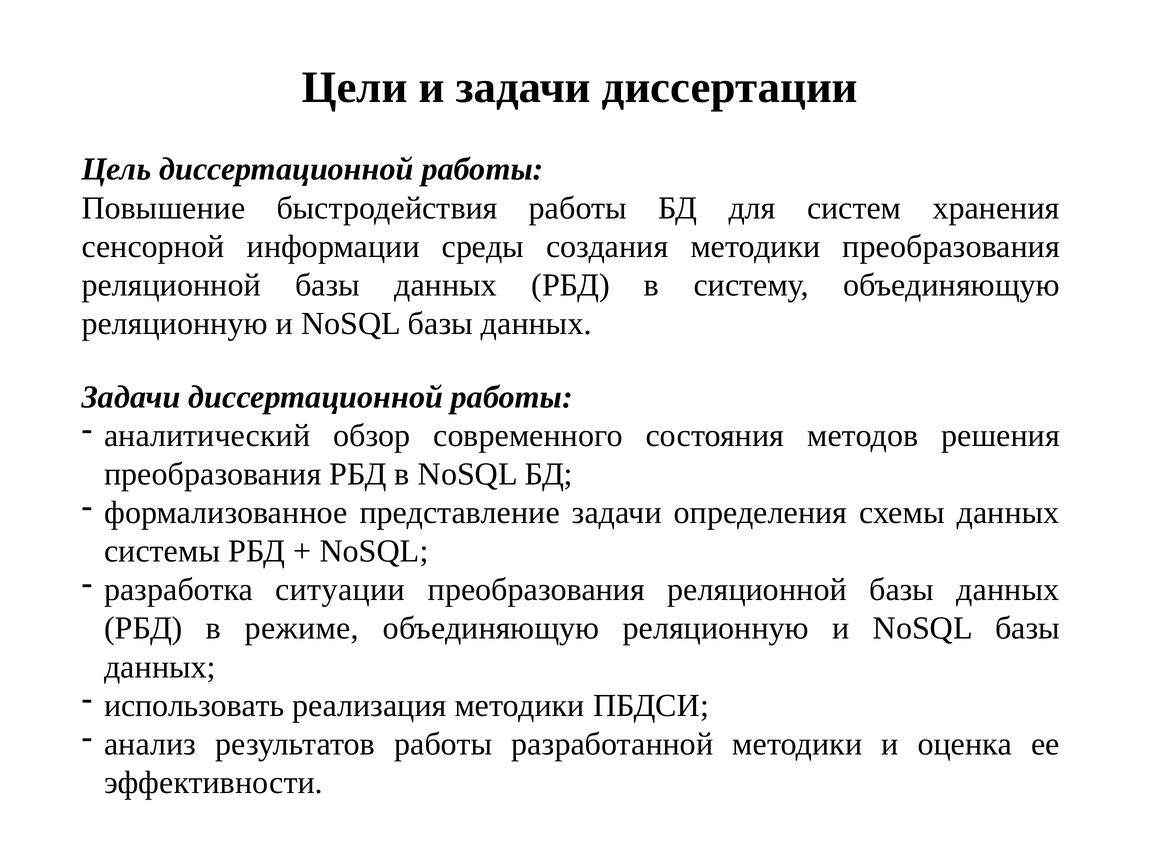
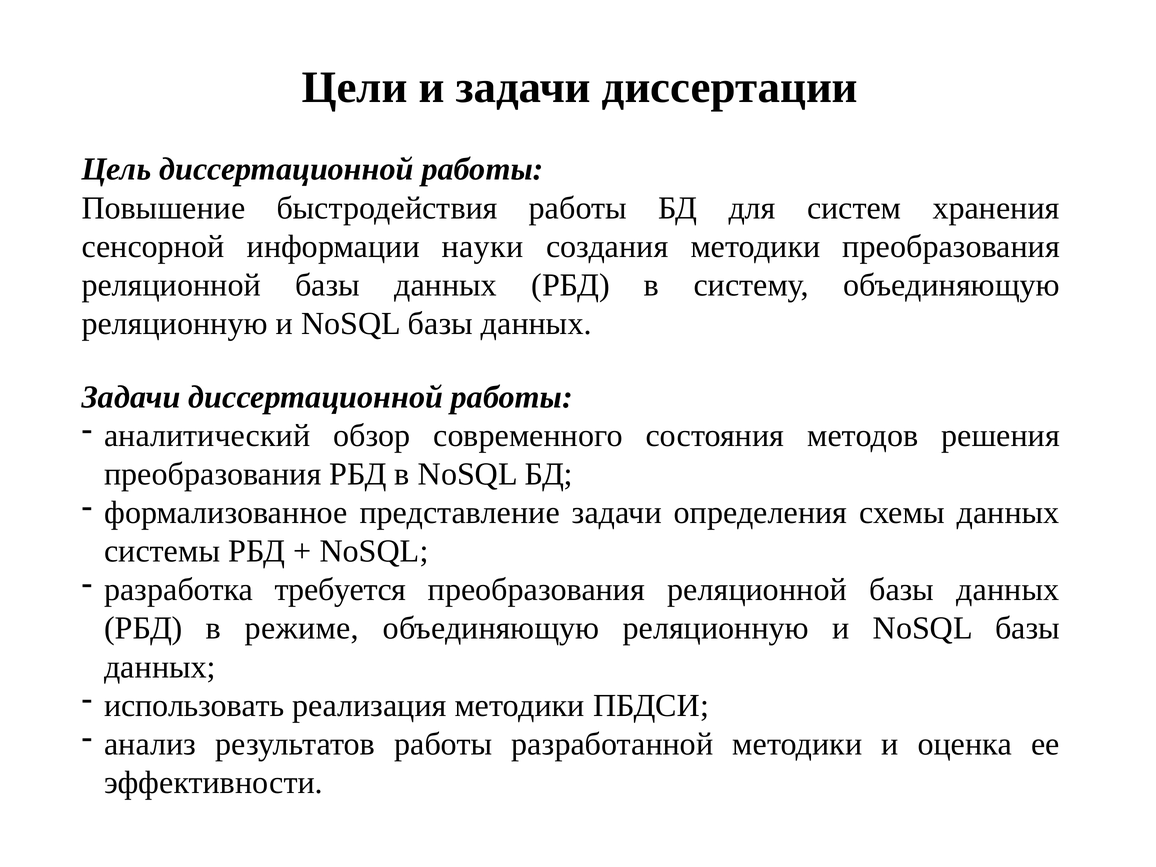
среды: среды -> науки
ситуации: ситуации -> требуется
